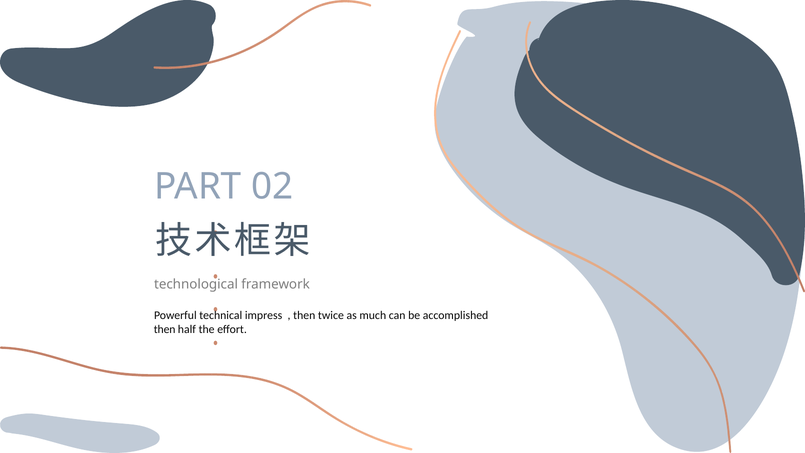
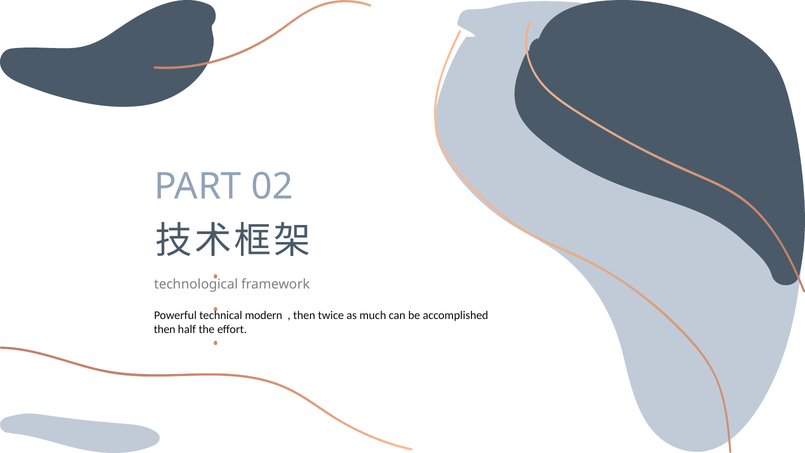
impress: impress -> modern
